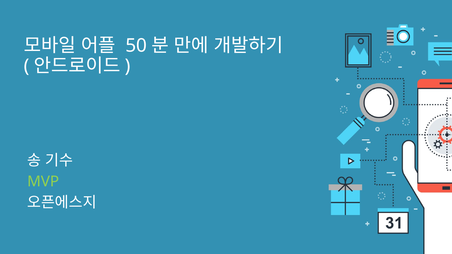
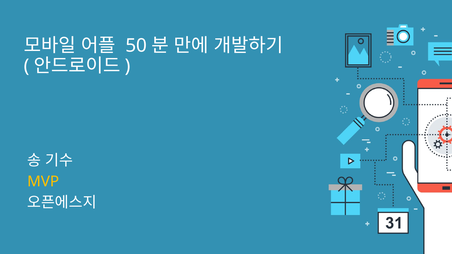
MVP colour: light green -> yellow
